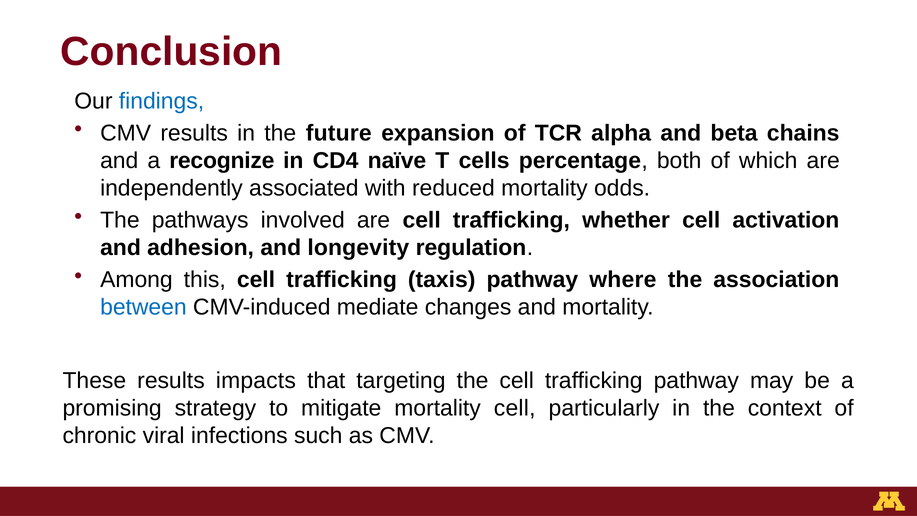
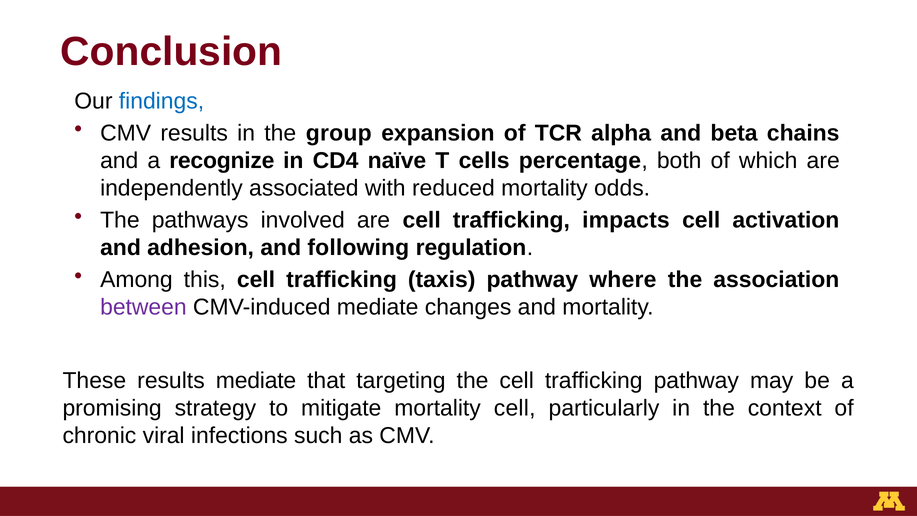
future: future -> group
whether: whether -> impacts
longevity: longevity -> following
between colour: blue -> purple
results impacts: impacts -> mediate
